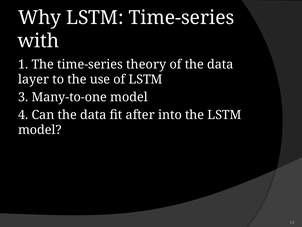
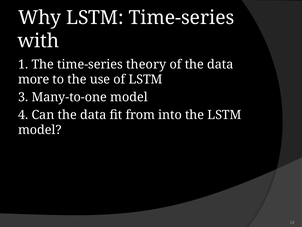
layer: layer -> more
after: after -> from
